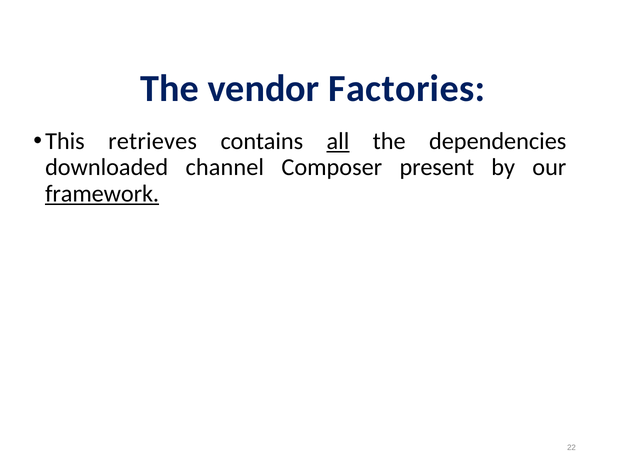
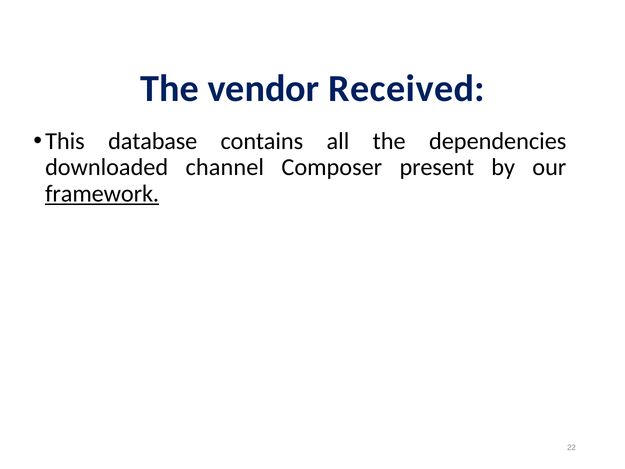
Factories: Factories -> Received
retrieves: retrieves -> database
all underline: present -> none
